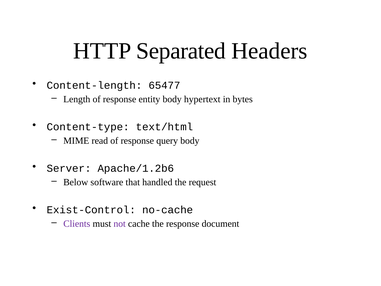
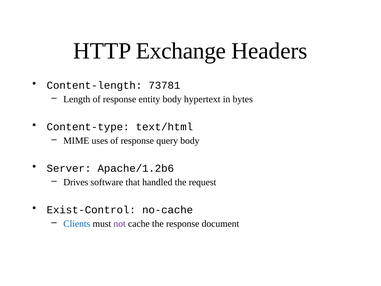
Separated: Separated -> Exchange
65477: 65477 -> 73781
read: read -> uses
Below: Below -> Drives
Clients colour: purple -> blue
